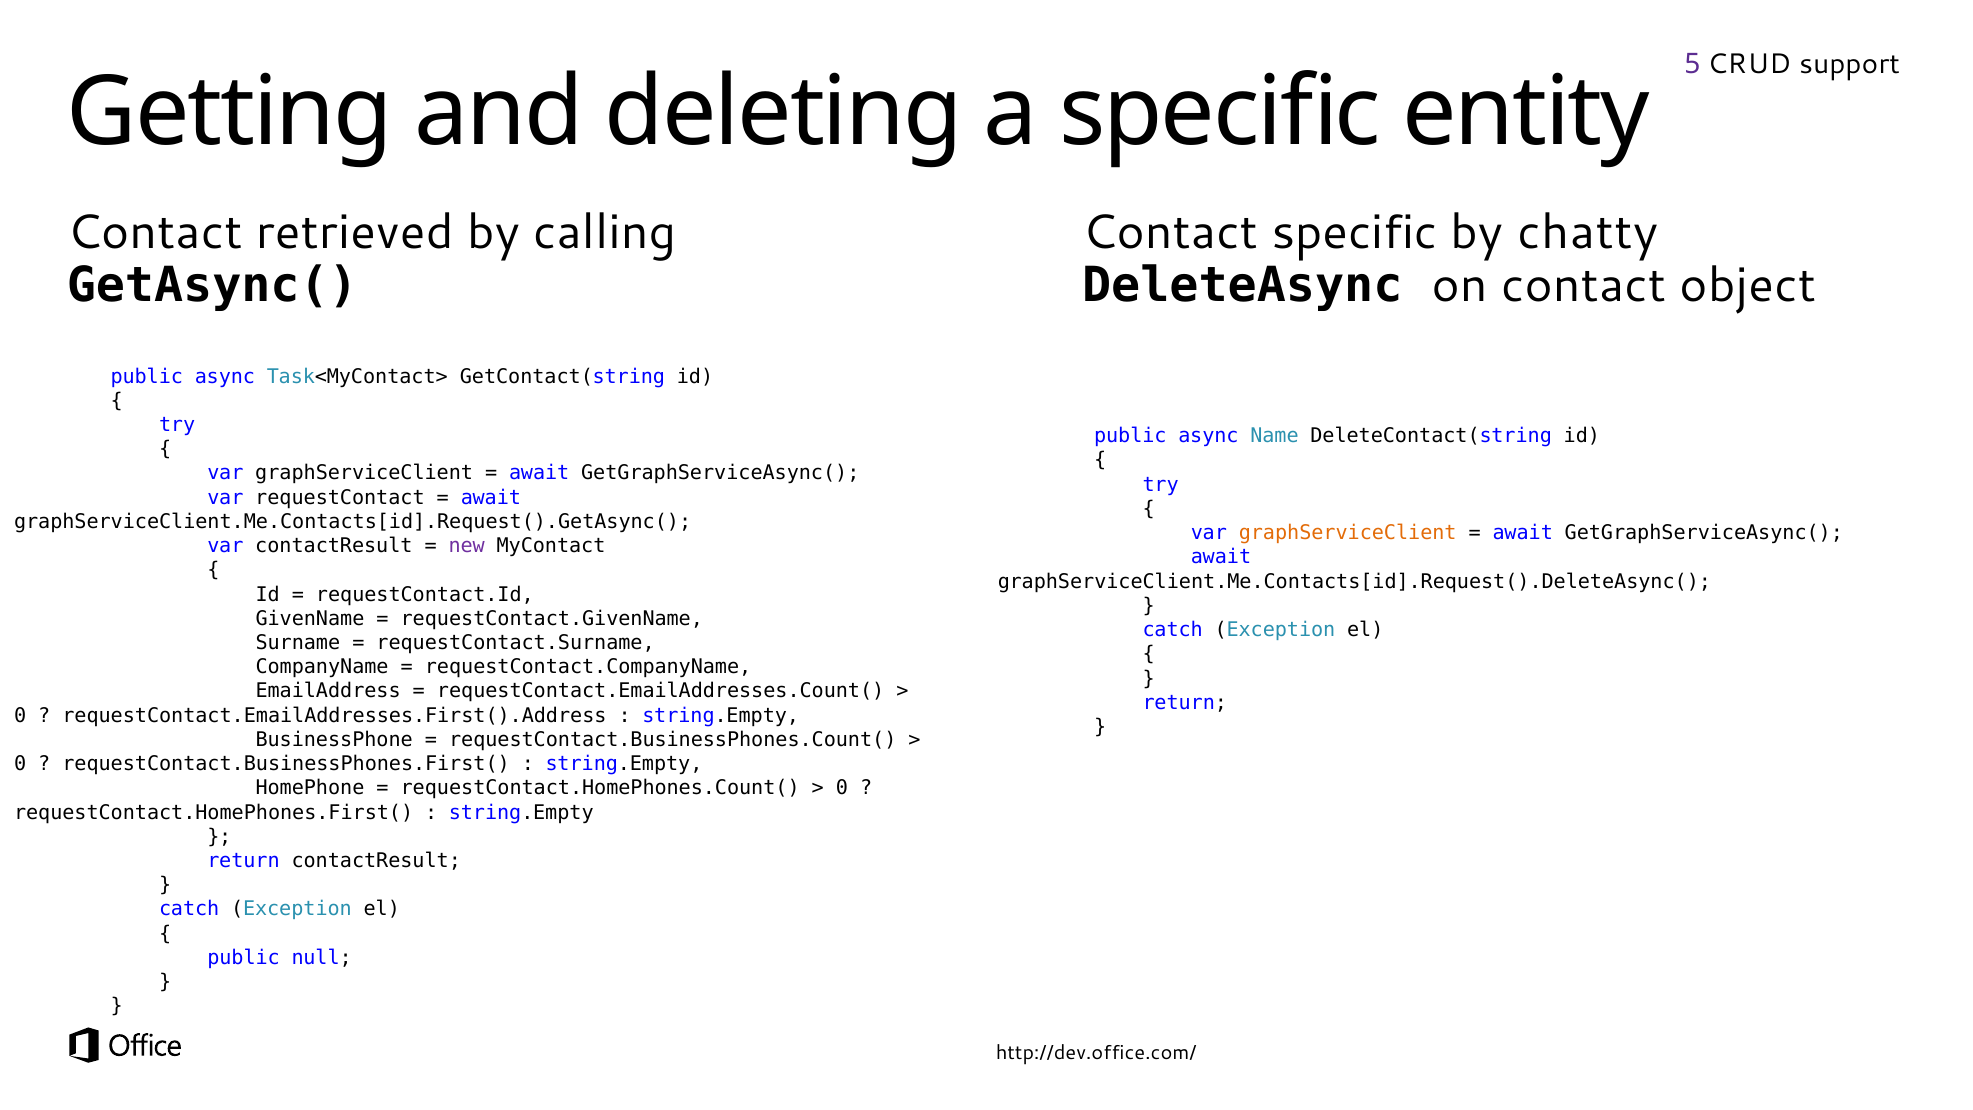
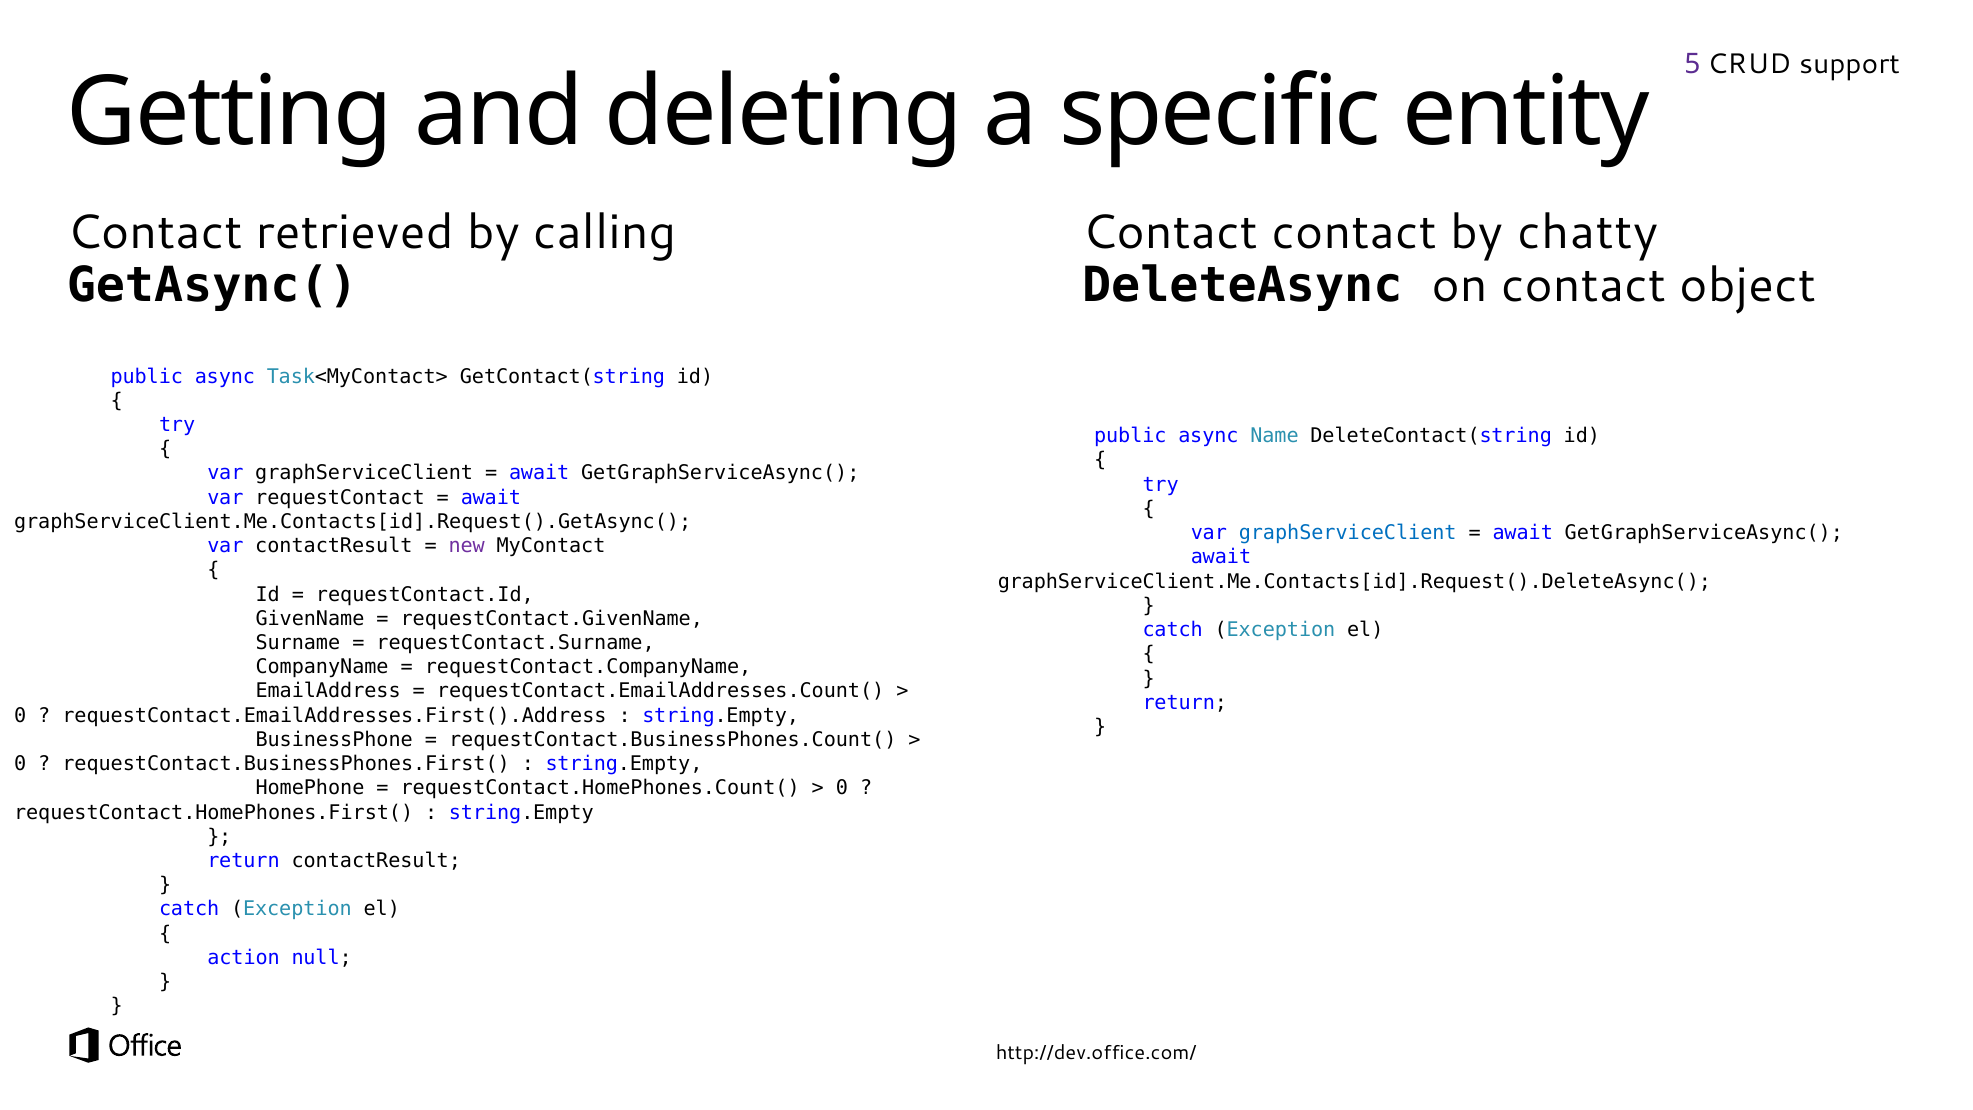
Contact specific: specific -> contact
graphServiceClient at (1348, 533) colour: orange -> blue
public at (244, 957): public -> action
